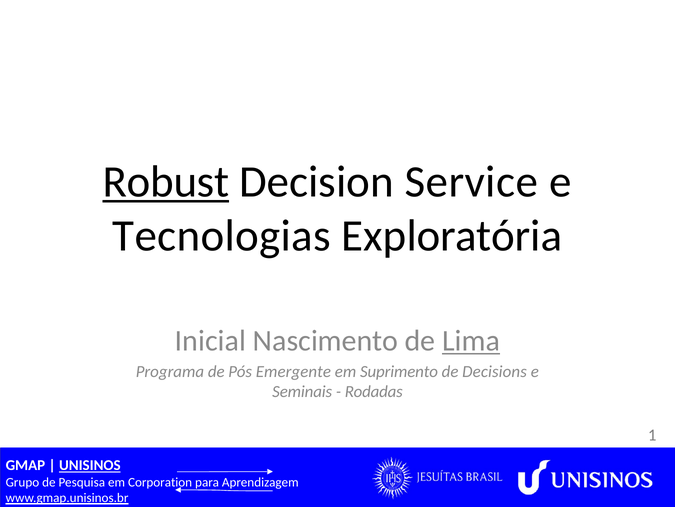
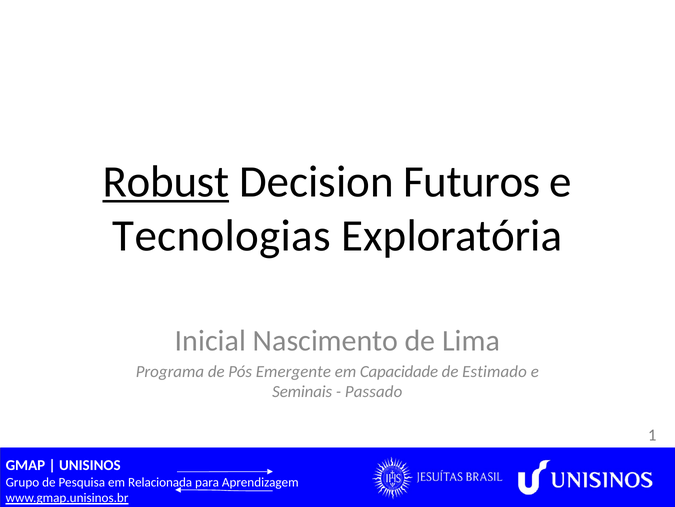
Service: Service -> Futuros
Lima underline: present -> none
Suprimento: Suprimento -> Capacidade
Decisions: Decisions -> Estimado
Rodadas: Rodadas -> Passado
UNISINOS underline: present -> none
Corporation: Corporation -> Relacionada
